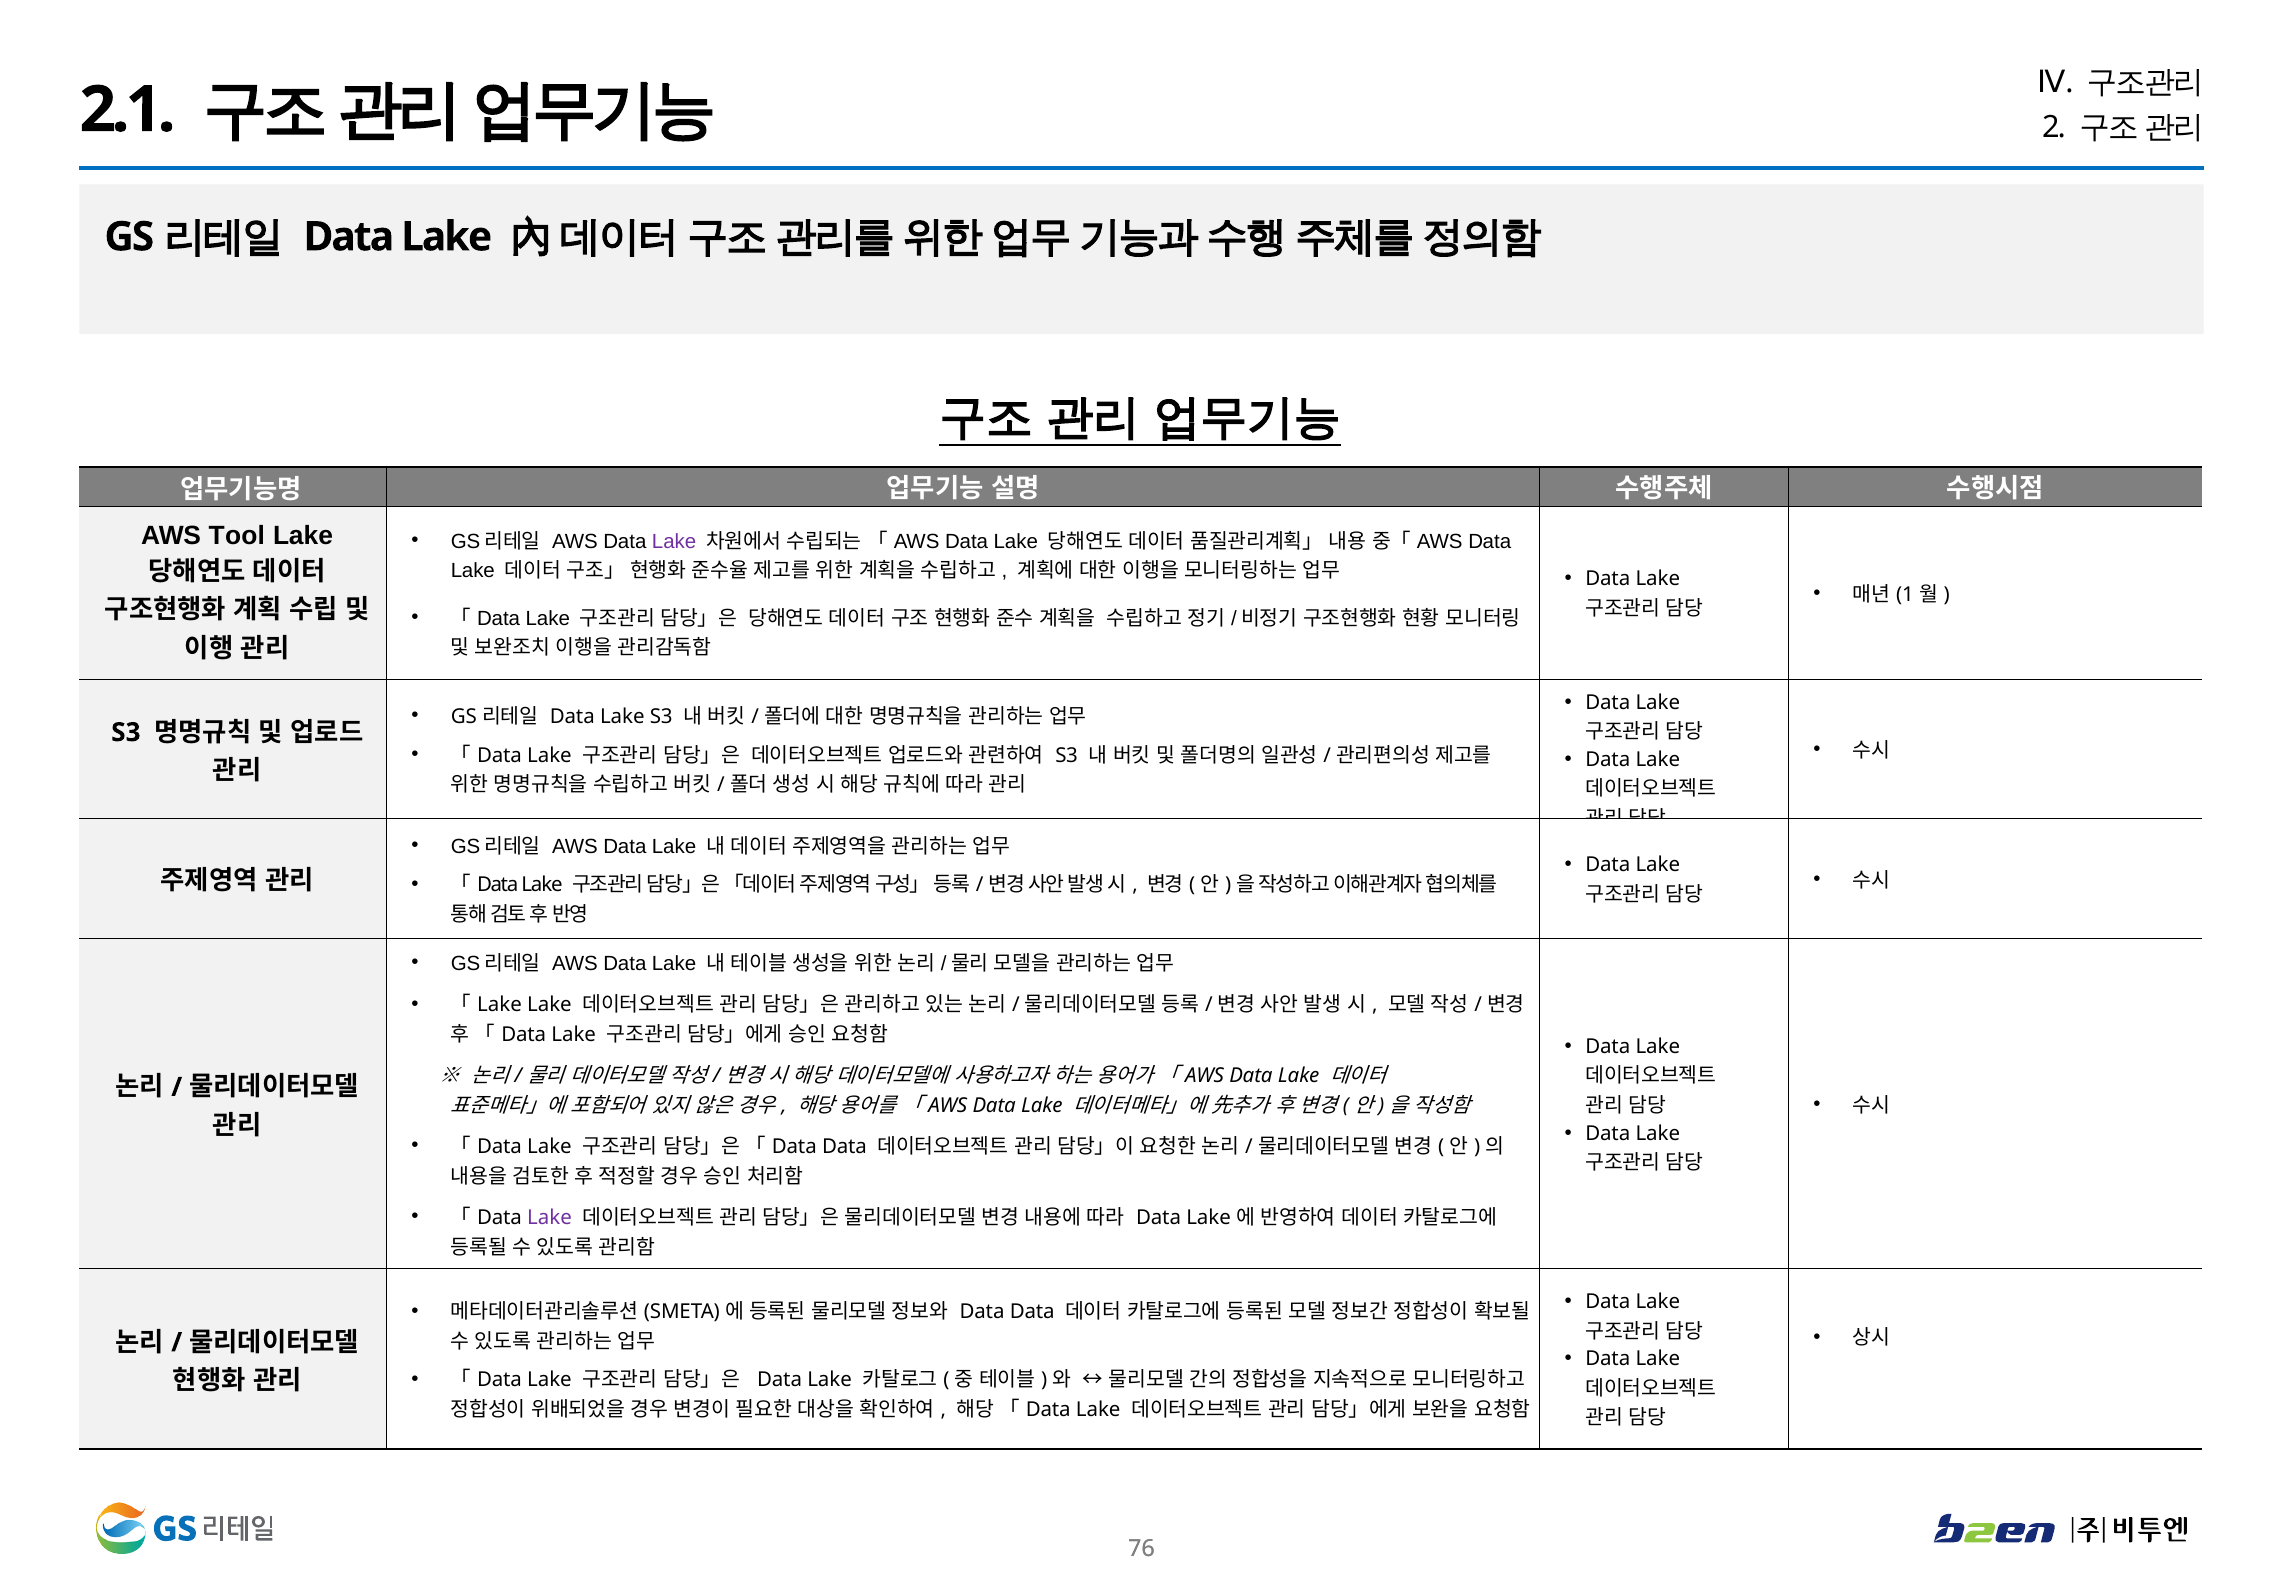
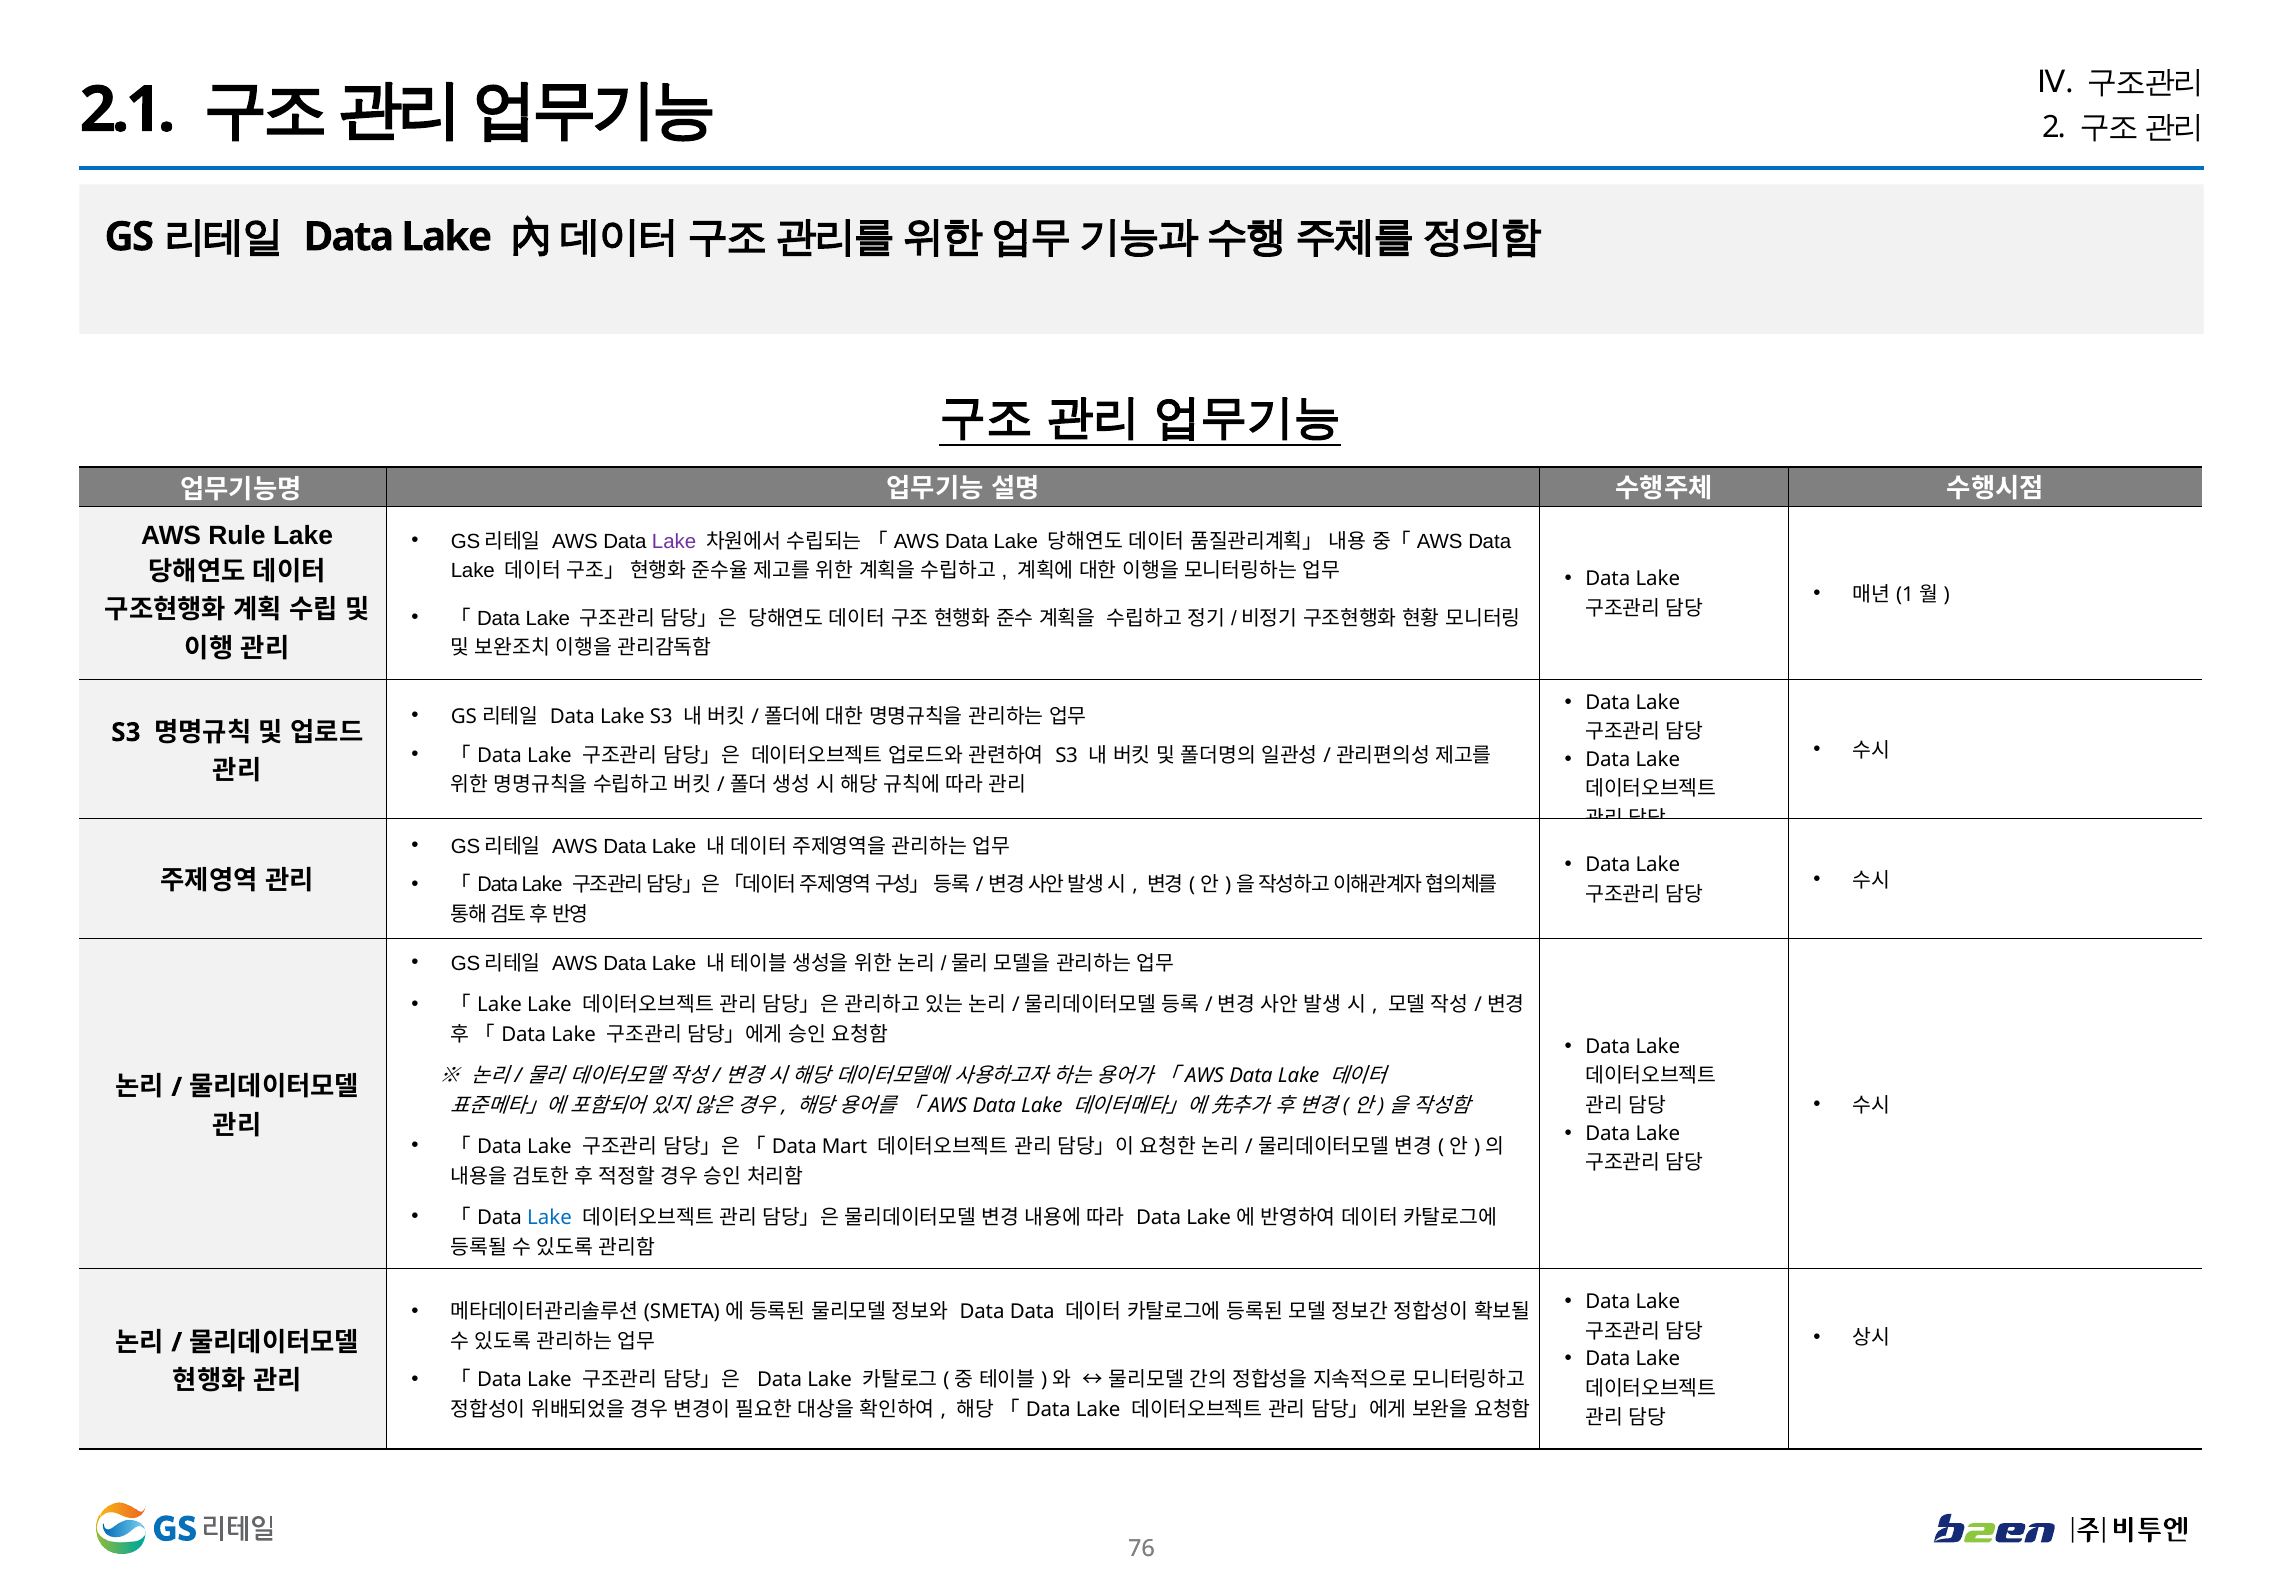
Tool: Tool -> Rule
Data at (844, 1147): Data -> Mart
Lake at (550, 1217) colour: purple -> blue
